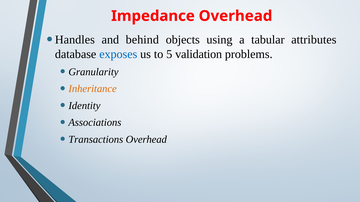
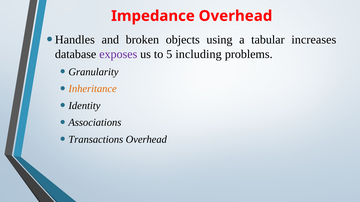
behind: behind -> broken
attributes: attributes -> increases
exposes colour: blue -> purple
validation: validation -> including
